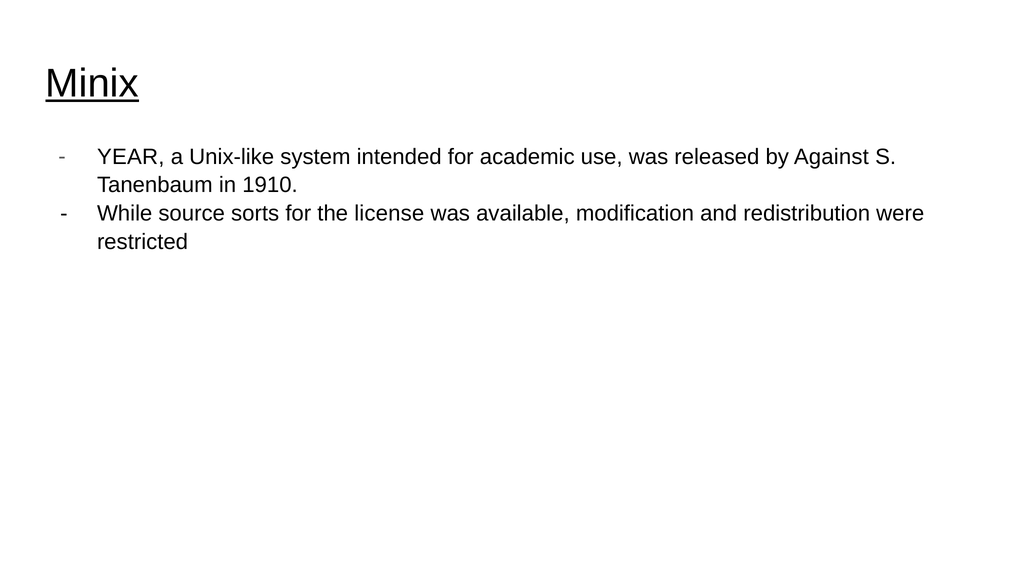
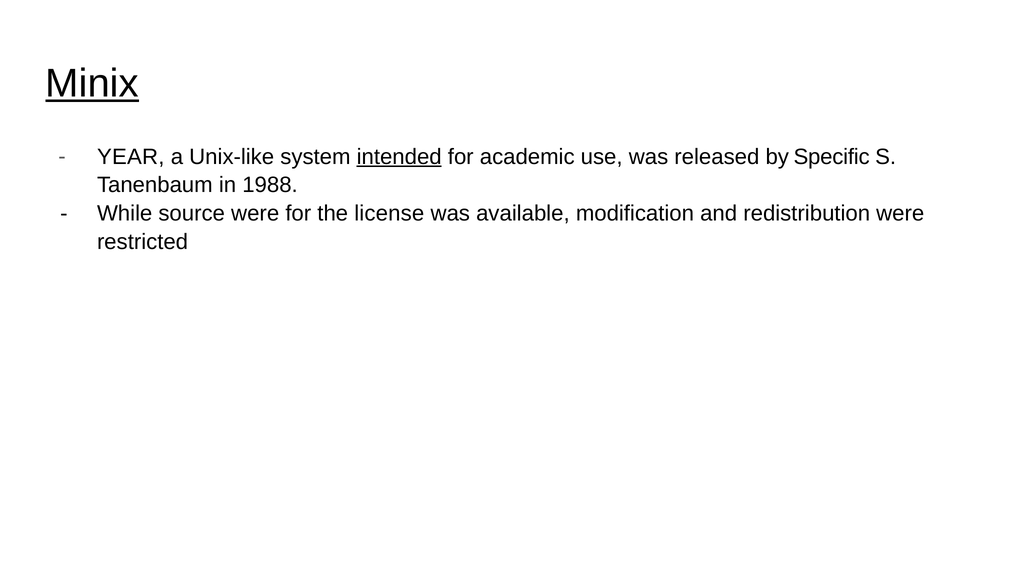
intended underline: none -> present
Against: Against -> Specific
1910: 1910 -> 1988
source sorts: sorts -> were
